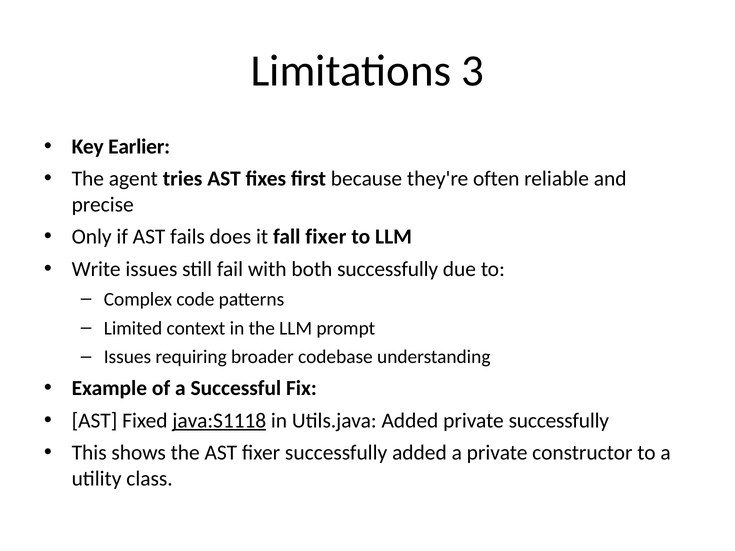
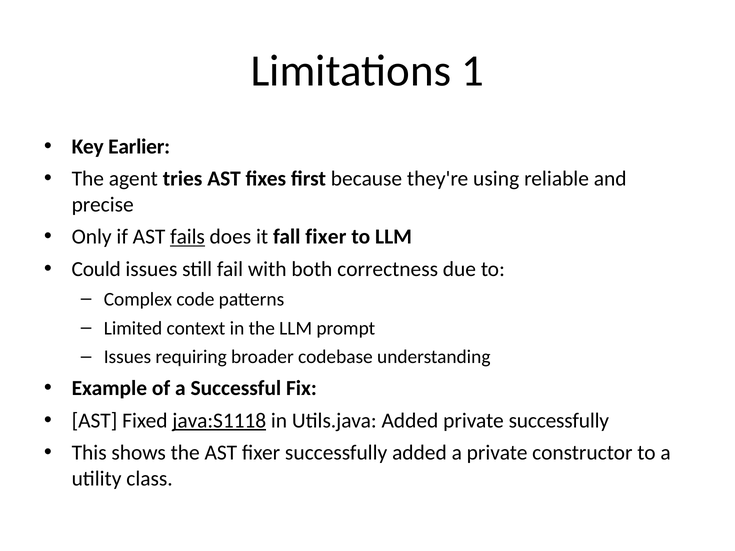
3: 3 -> 1
often: often -> using
fails underline: none -> present
Write: Write -> Could
both successfully: successfully -> correctness
